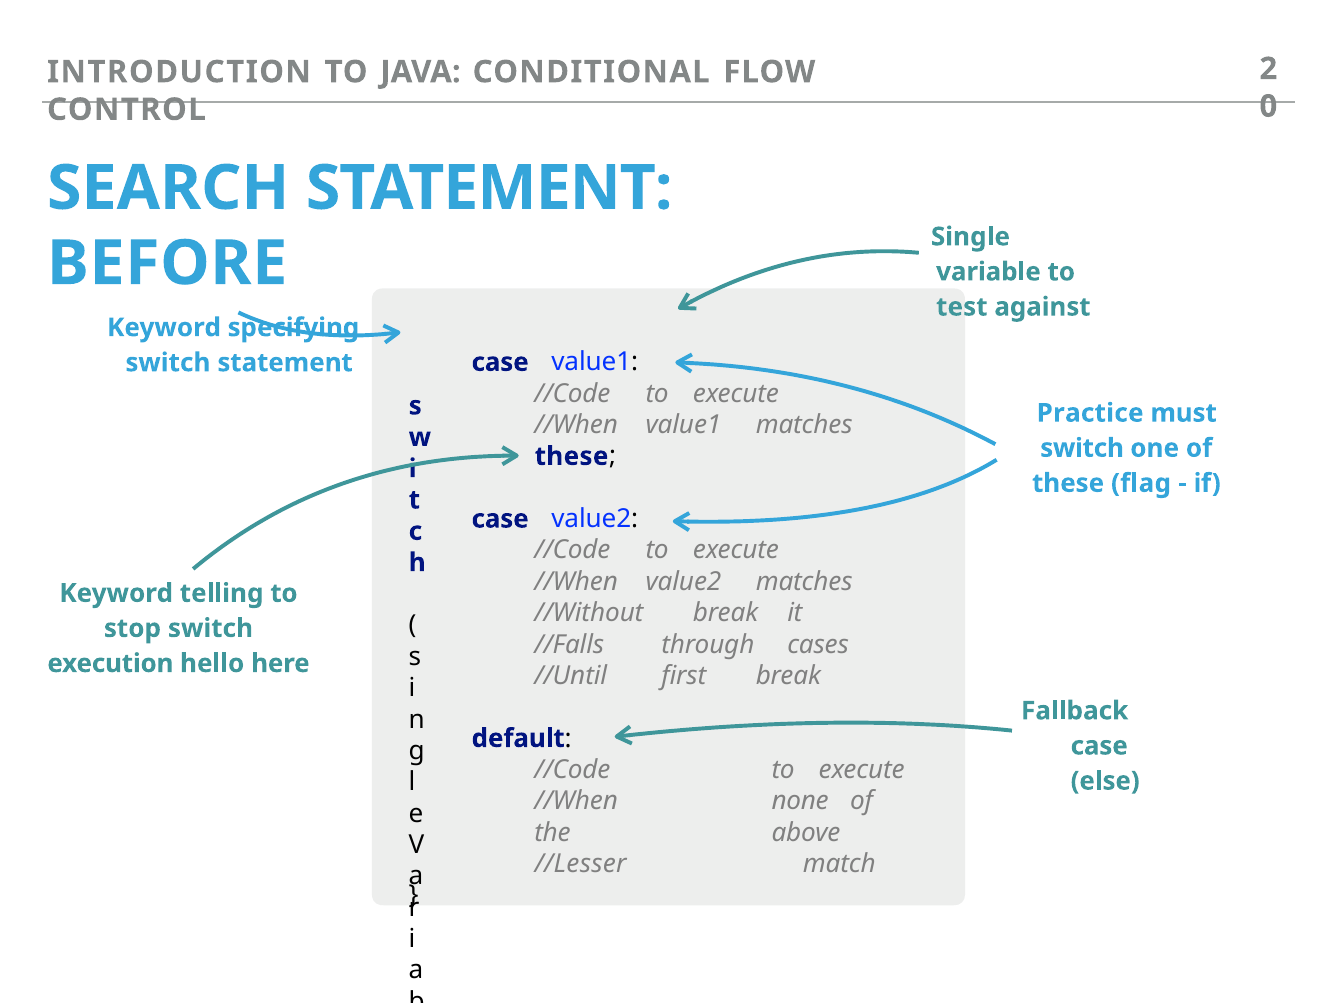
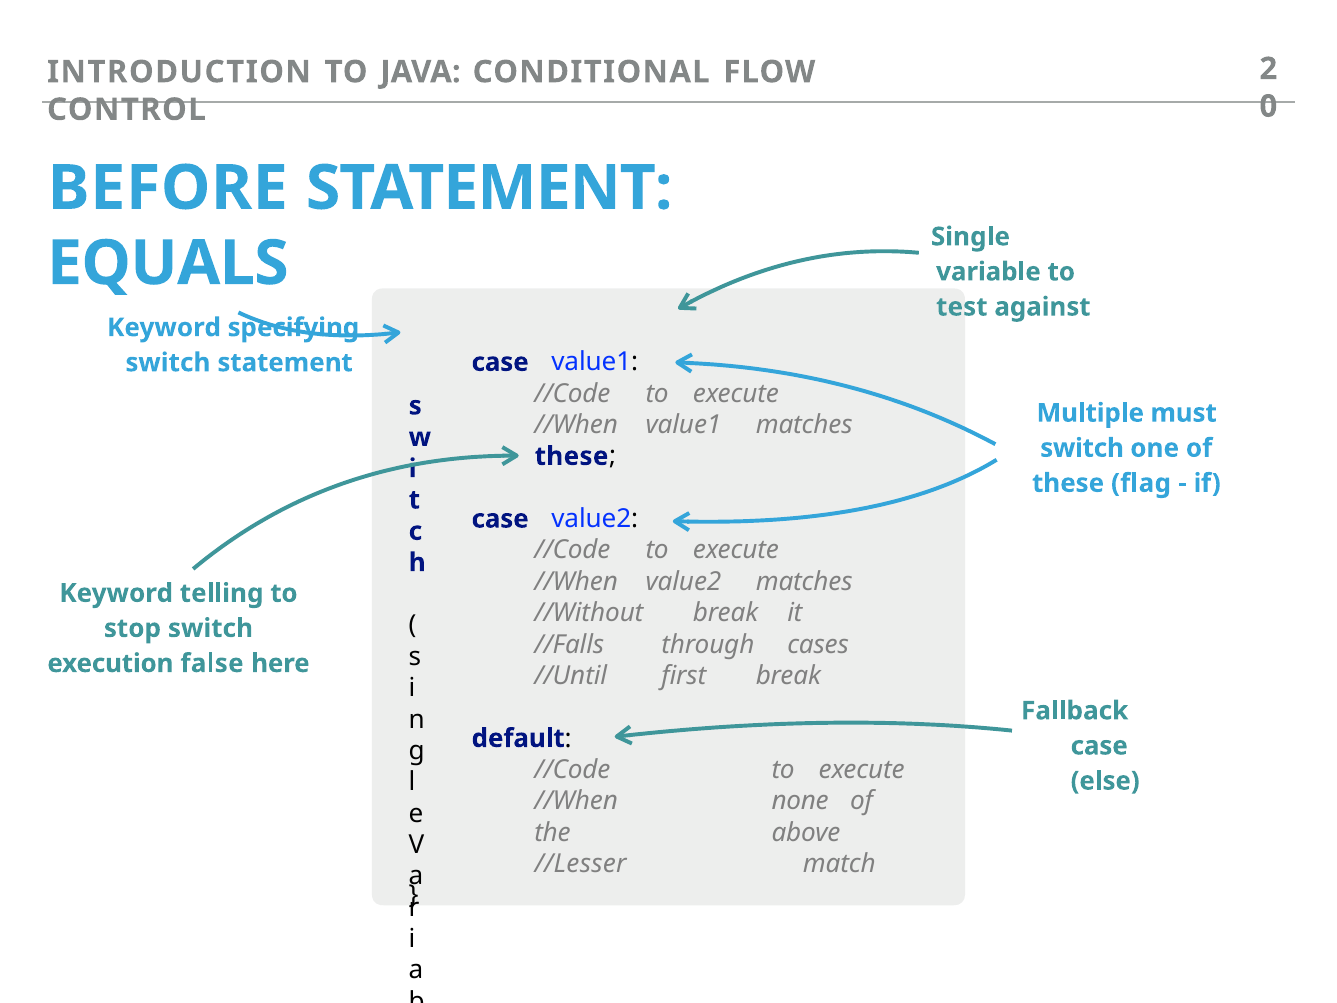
SEARCH: SEARCH -> BEFORE
BEFORE: BEFORE -> EQUALS
Practice: Practice -> Multiple
hello: hello -> false
